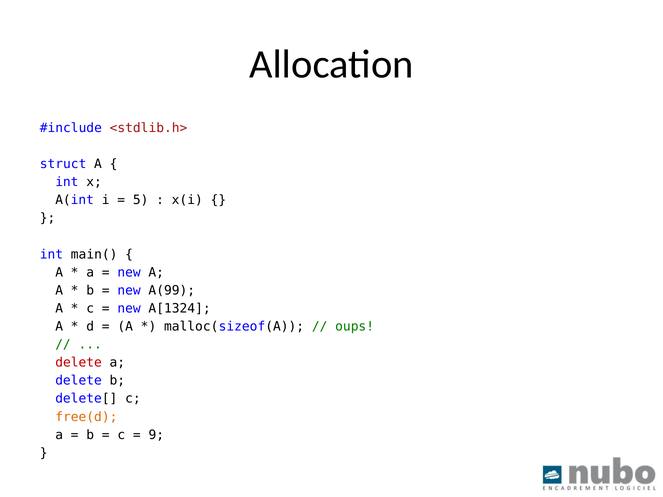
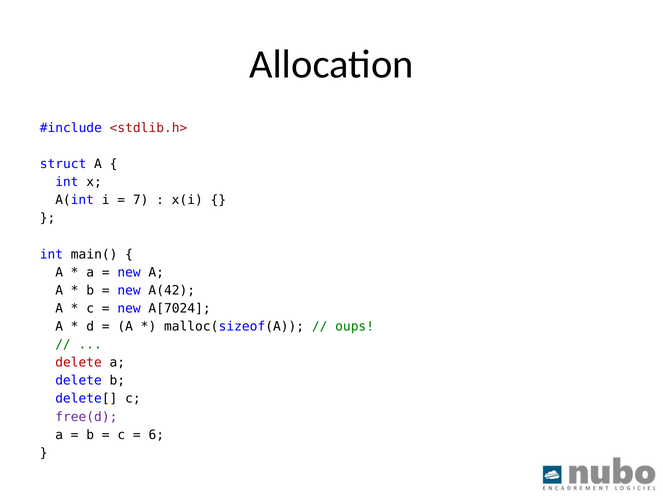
5: 5 -> 7
A(99: A(99 -> A(42
A[1324: A[1324 -> A[7024
free(d colour: orange -> purple
9: 9 -> 6
